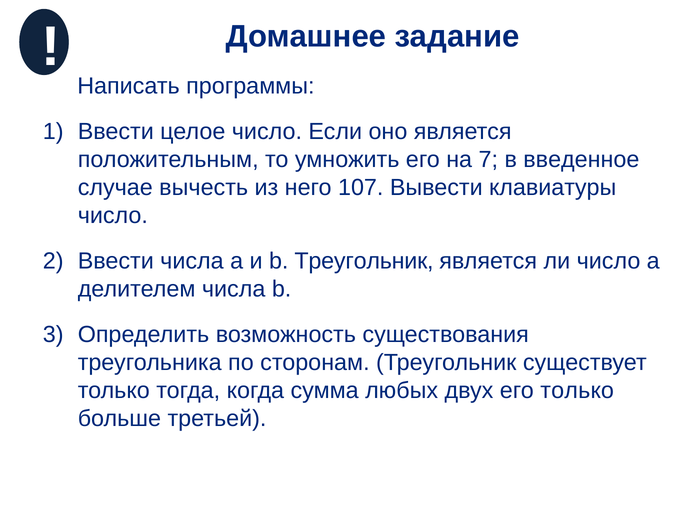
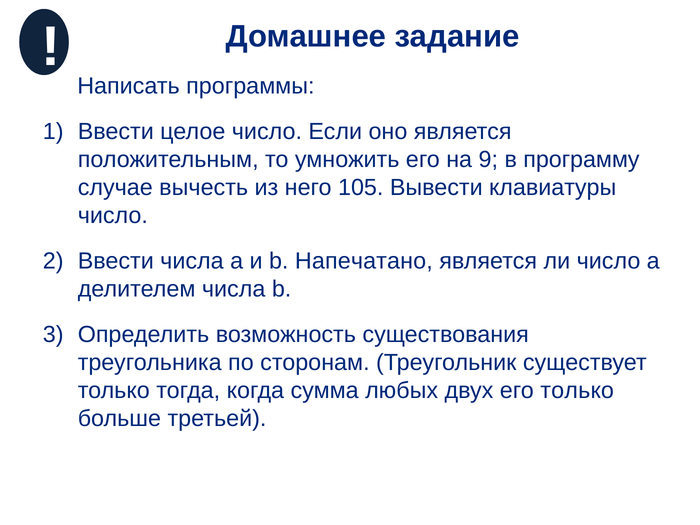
7: 7 -> 9
введенное: введенное -> программу
107: 107 -> 105
b Треугольник: Треугольник -> Напечатано
